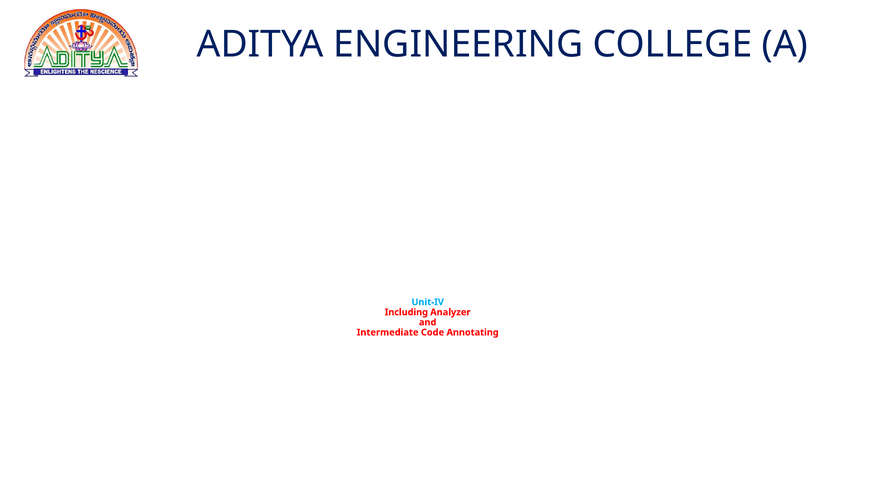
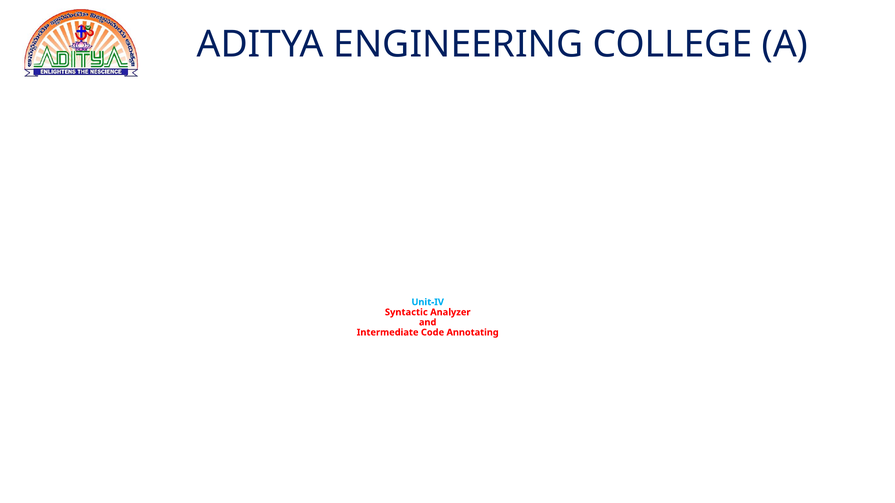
Including: Including -> Syntactic
